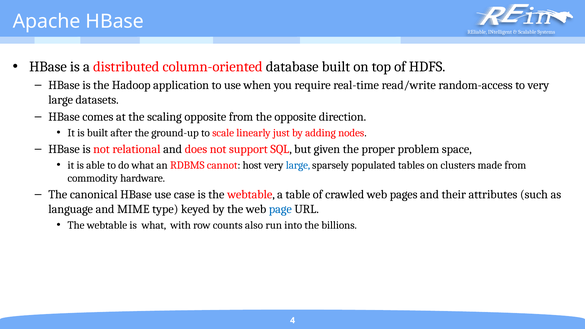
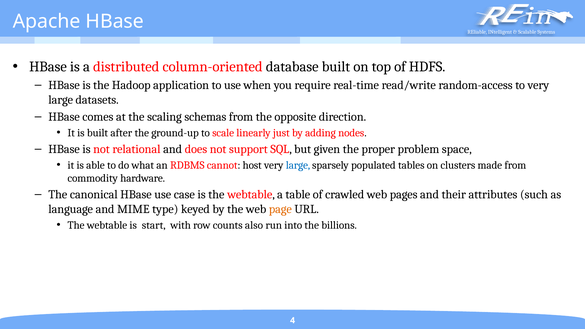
scaling opposite: opposite -> schemas
page colour: blue -> orange
is what: what -> start
